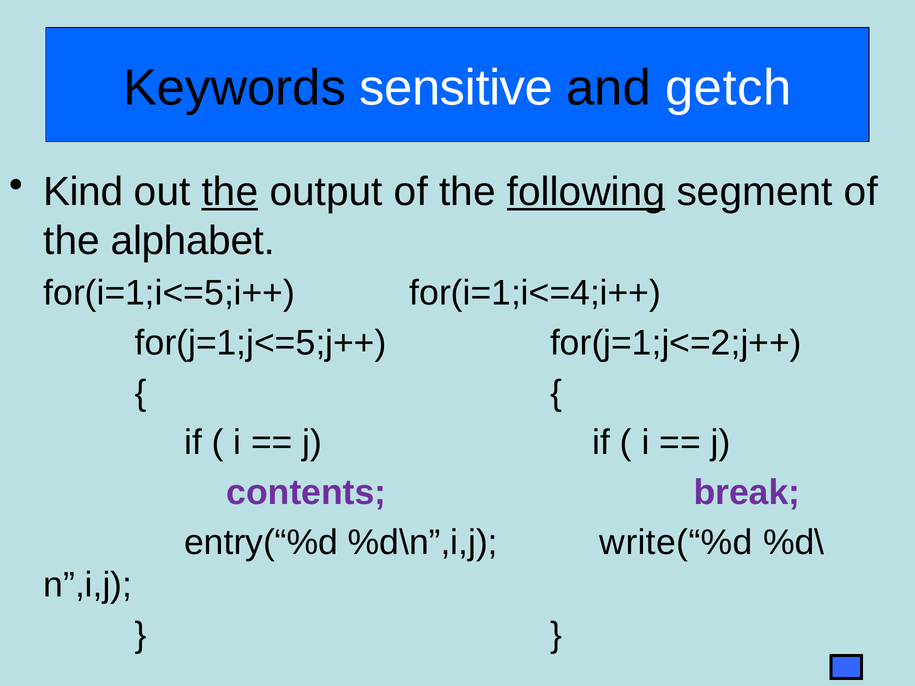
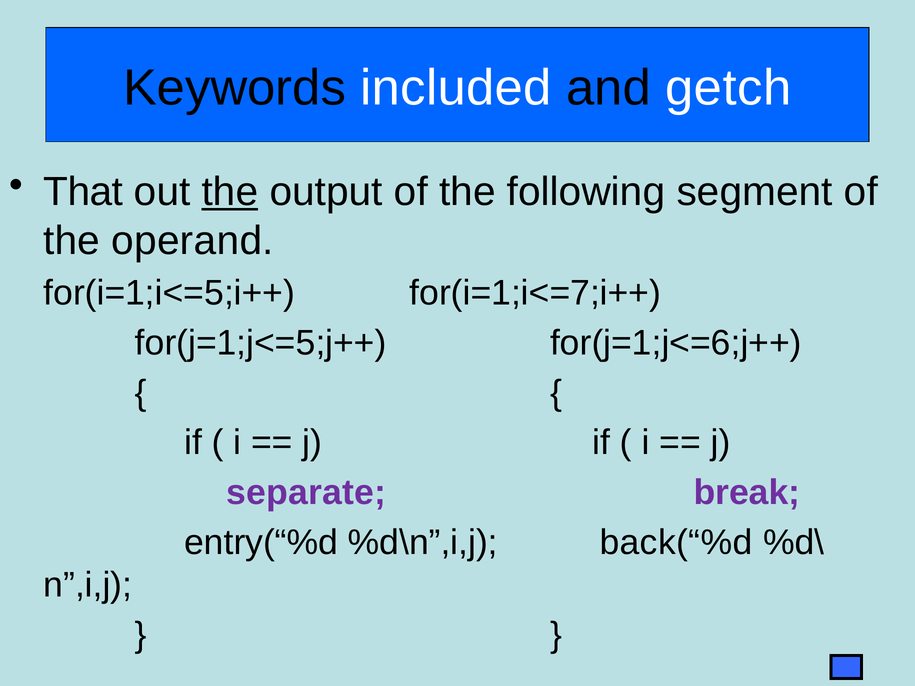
sensitive: sensitive -> included
Kind: Kind -> That
following underline: present -> none
alphabet: alphabet -> operand
for(i=1;i<=4;i++: for(i=1;i<=4;i++ -> for(i=1;i<=7;i++
for(j=1;j<=2;j++: for(j=1;j<=2;j++ -> for(j=1;j<=6;j++
contents: contents -> separate
write(“%d: write(“%d -> back(“%d
